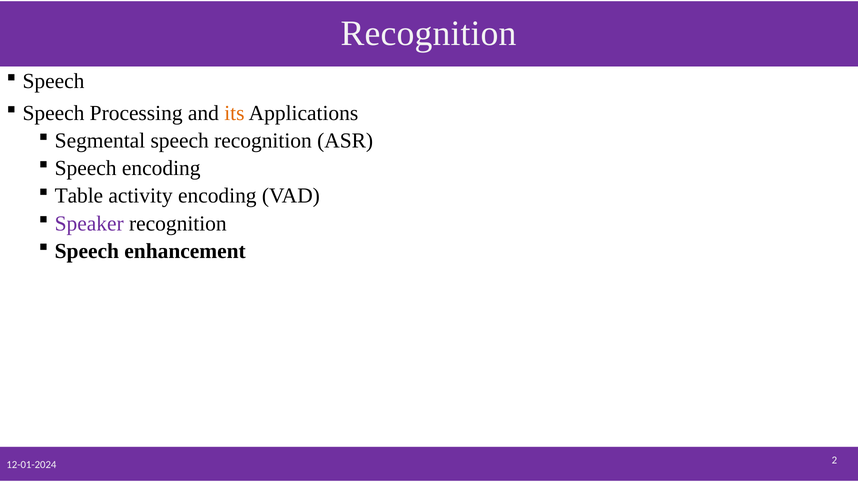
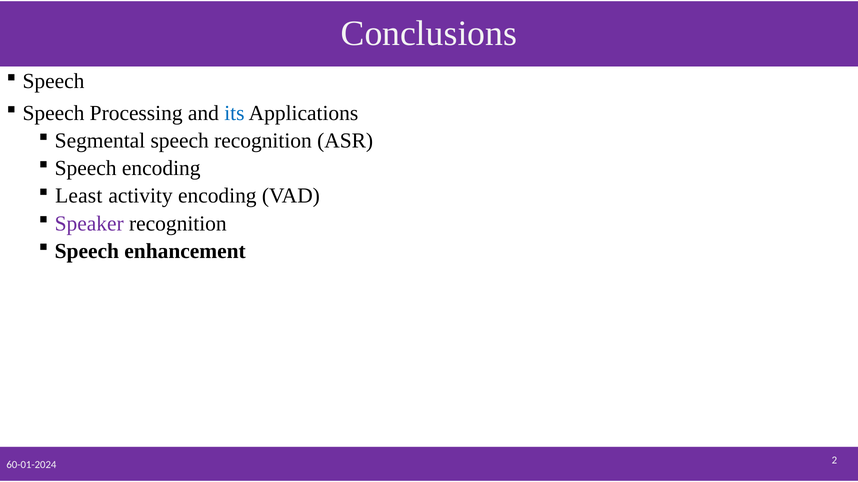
Recognition at (429, 34): Recognition -> Conclusions
its colour: orange -> blue
Table: Table -> Least
12-01-2024: 12-01-2024 -> 60-01-2024
